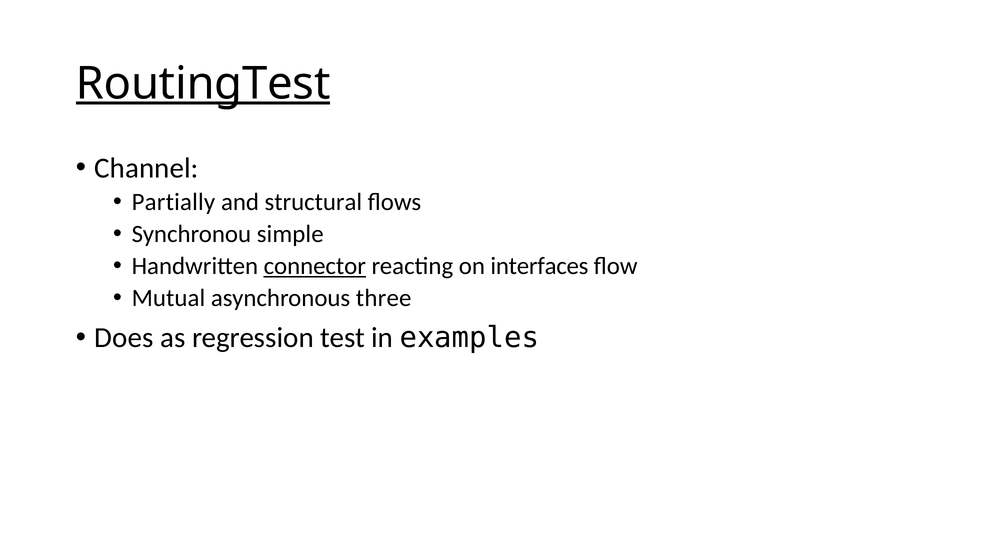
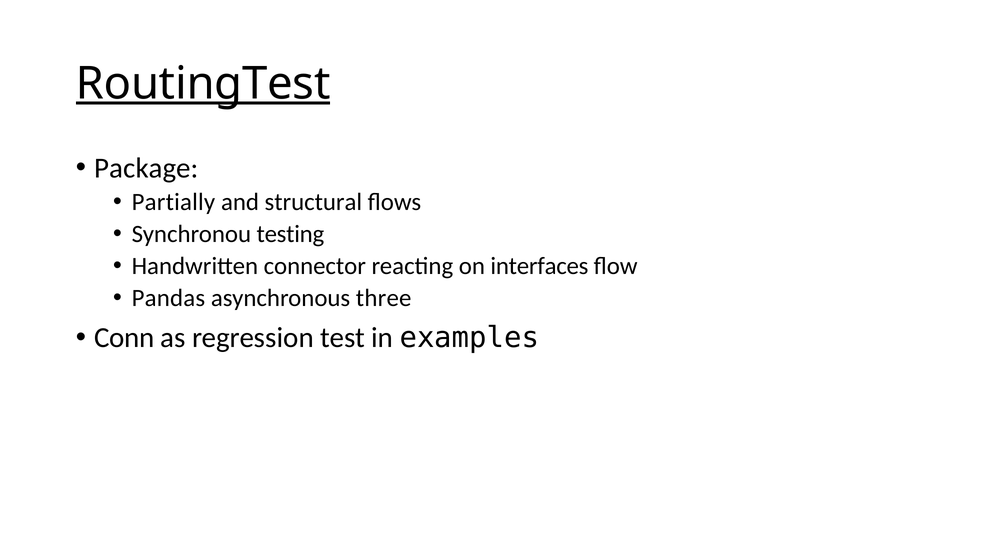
Channel: Channel -> Package
simple: simple -> testing
connector underline: present -> none
Mutual: Mutual -> Pandas
Does: Does -> Conn
